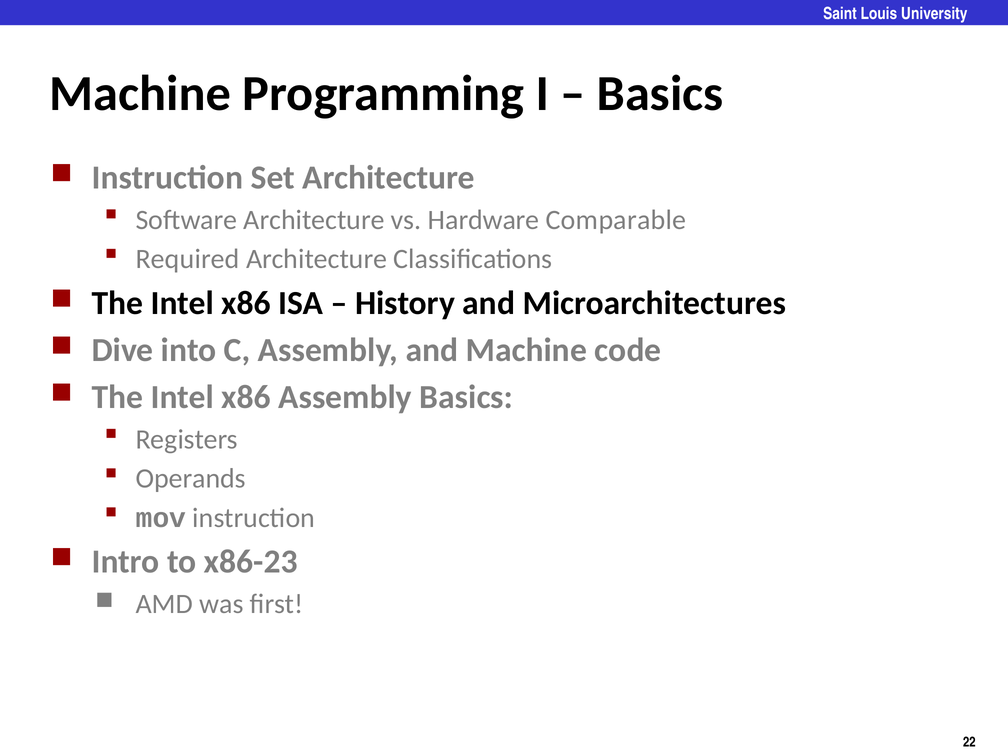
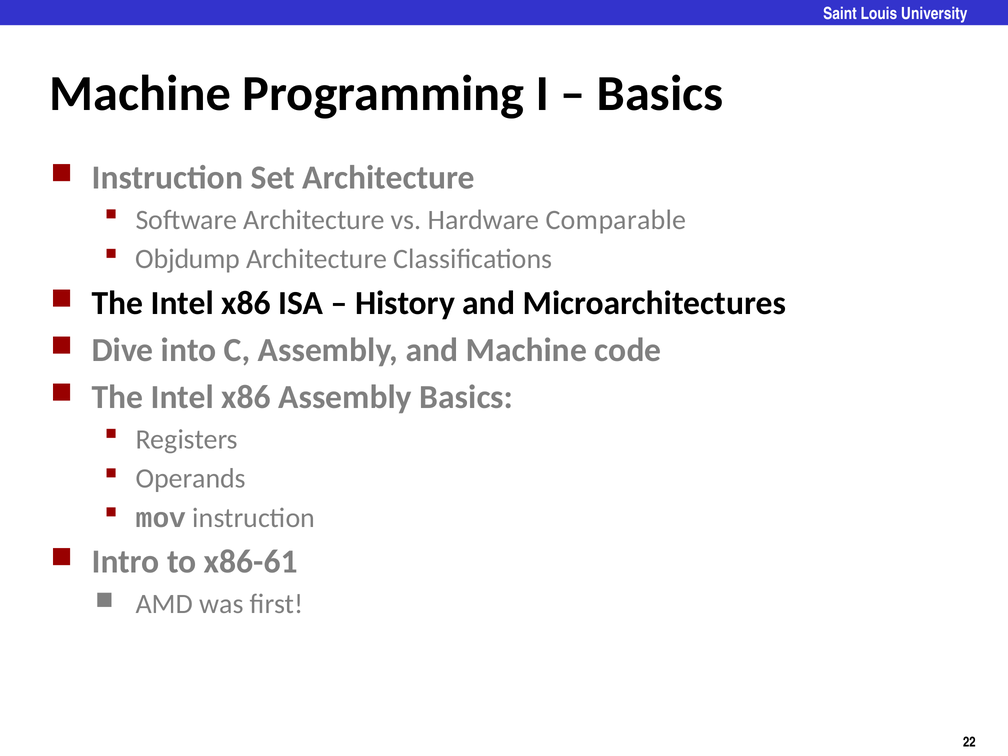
Required: Required -> Objdump
x86-23: x86-23 -> x86-61
